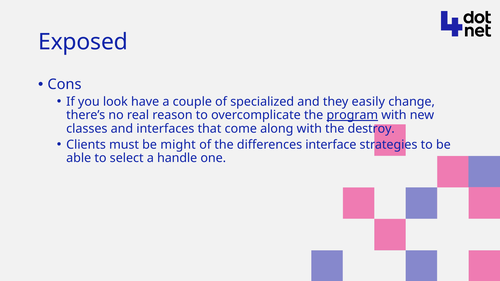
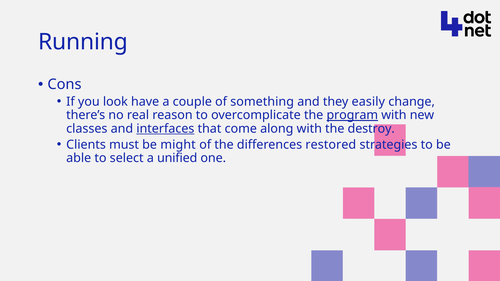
Exposed: Exposed -> Running
specialized: specialized -> something
interfaces underline: none -> present
interface: interface -> restored
handle: handle -> unified
